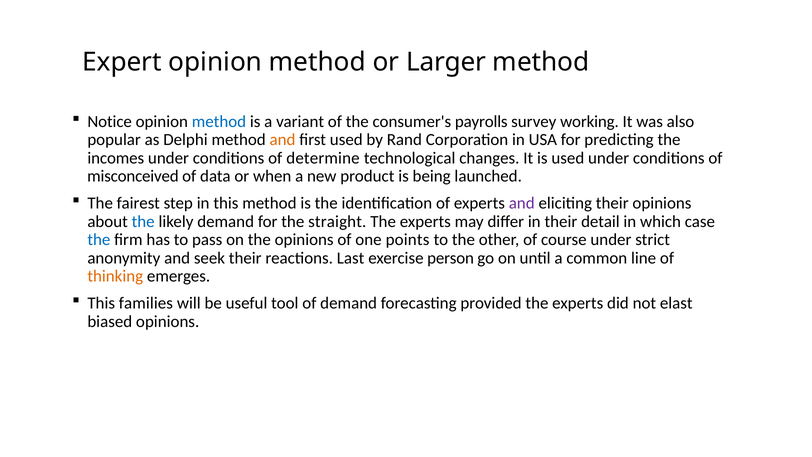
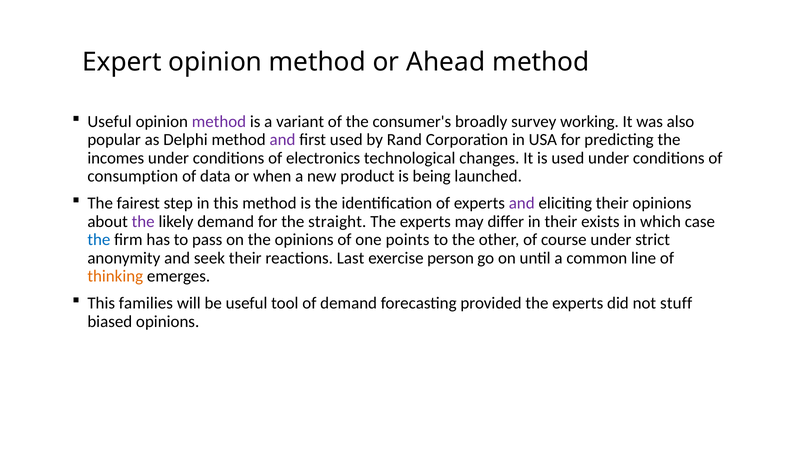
Larger: Larger -> Ahead
Notice at (110, 121): Notice -> Useful
method at (219, 121) colour: blue -> purple
payrolls: payrolls -> broadly
and at (283, 140) colour: orange -> purple
determine: determine -> electronics
misconceived: misconceived -> consumption
the at (143, 221) colour: blue -> purple
detail: detail -> exists
elast: elast -> stuff
